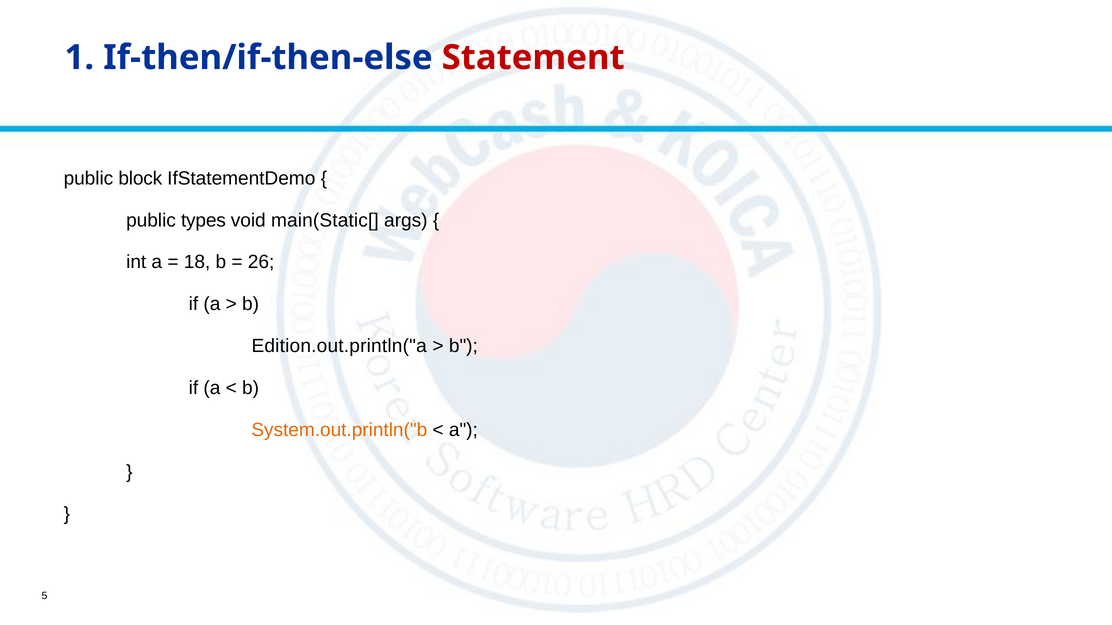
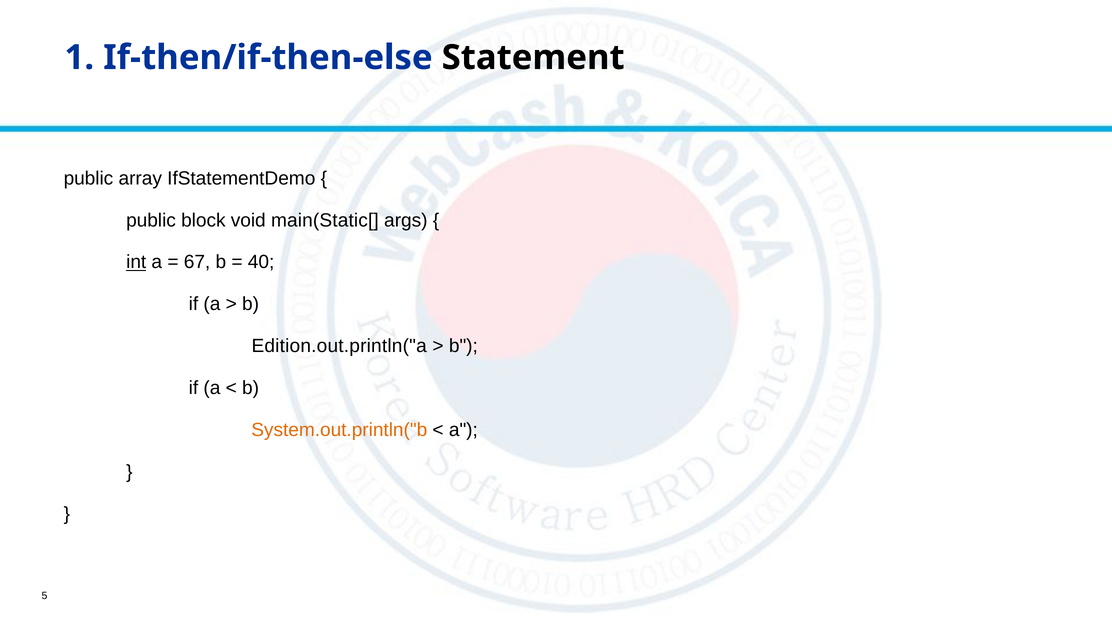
Statement colour: red -> black
block: block -> array
types: types -> block
int underline: none -> present
18: 18 -> 67
26: 26 -> 40
